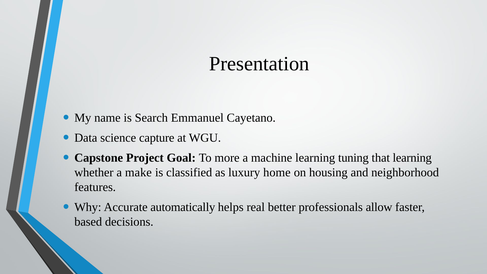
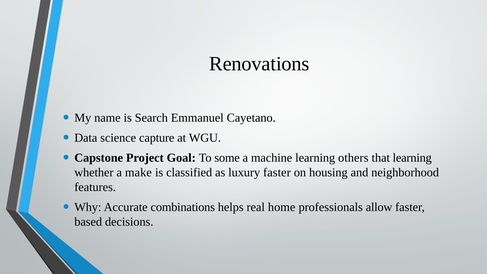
Presentation: Presentation -> Renovations
more: more -> some
tuning: tuning -> others
luxury home: home -> faster
automatically: automatically -> combinations
better: better -> home
